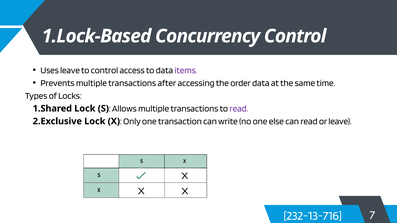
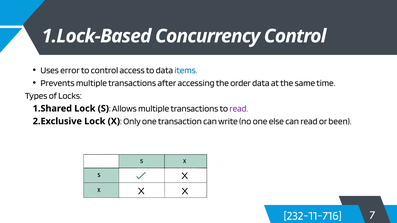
Uses leave: leave -> error
items colour: purple -> blue
or leave: leave -> been
232-13-716: 232-13-716 -> 232-11-716
